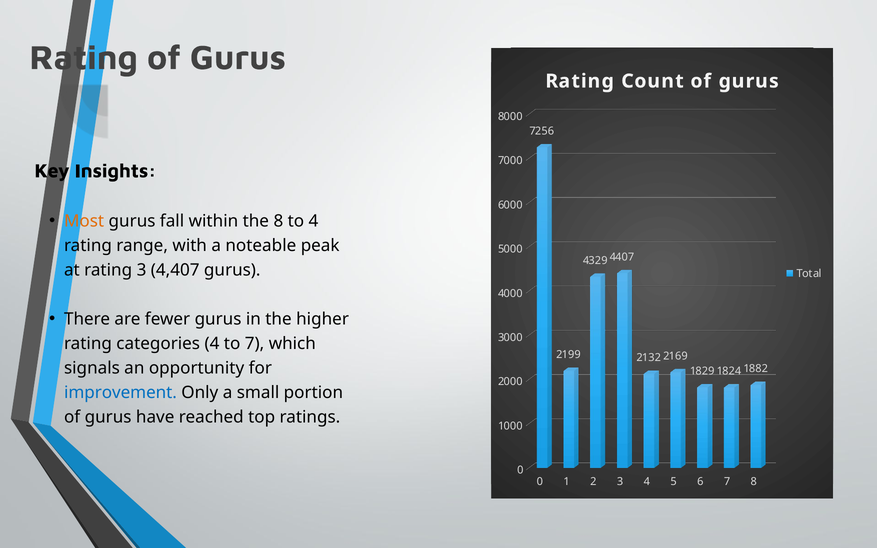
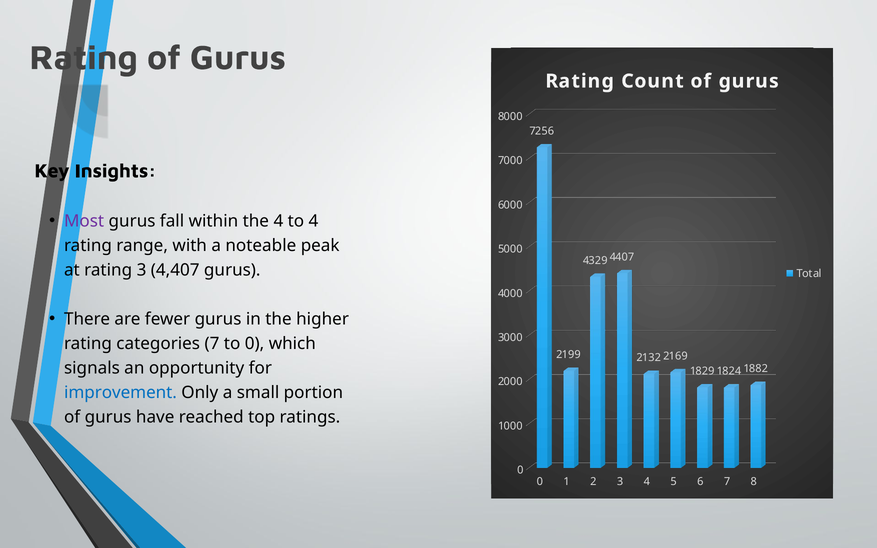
Most colour: orange -> purple
the 8: 8 -> 4
categories 4: 4 -> 7
to 7: 7 -> 0
